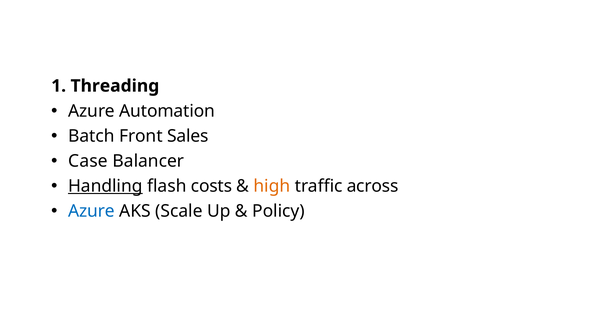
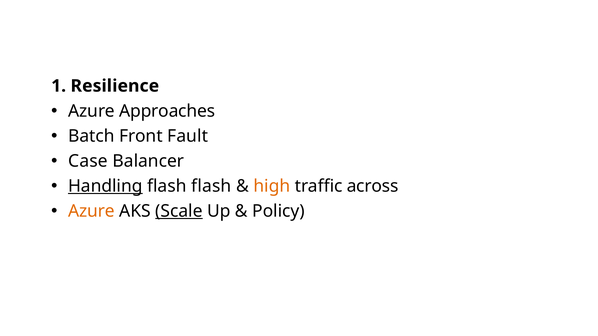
Threading: Threading -> Resilience
Automation: Automation -> Approaches
Sales: Sales -> Fault
flash costs: costs -> flash
Azure at (91, 211) colour: blue -> orange
Scale underline: none -> present
